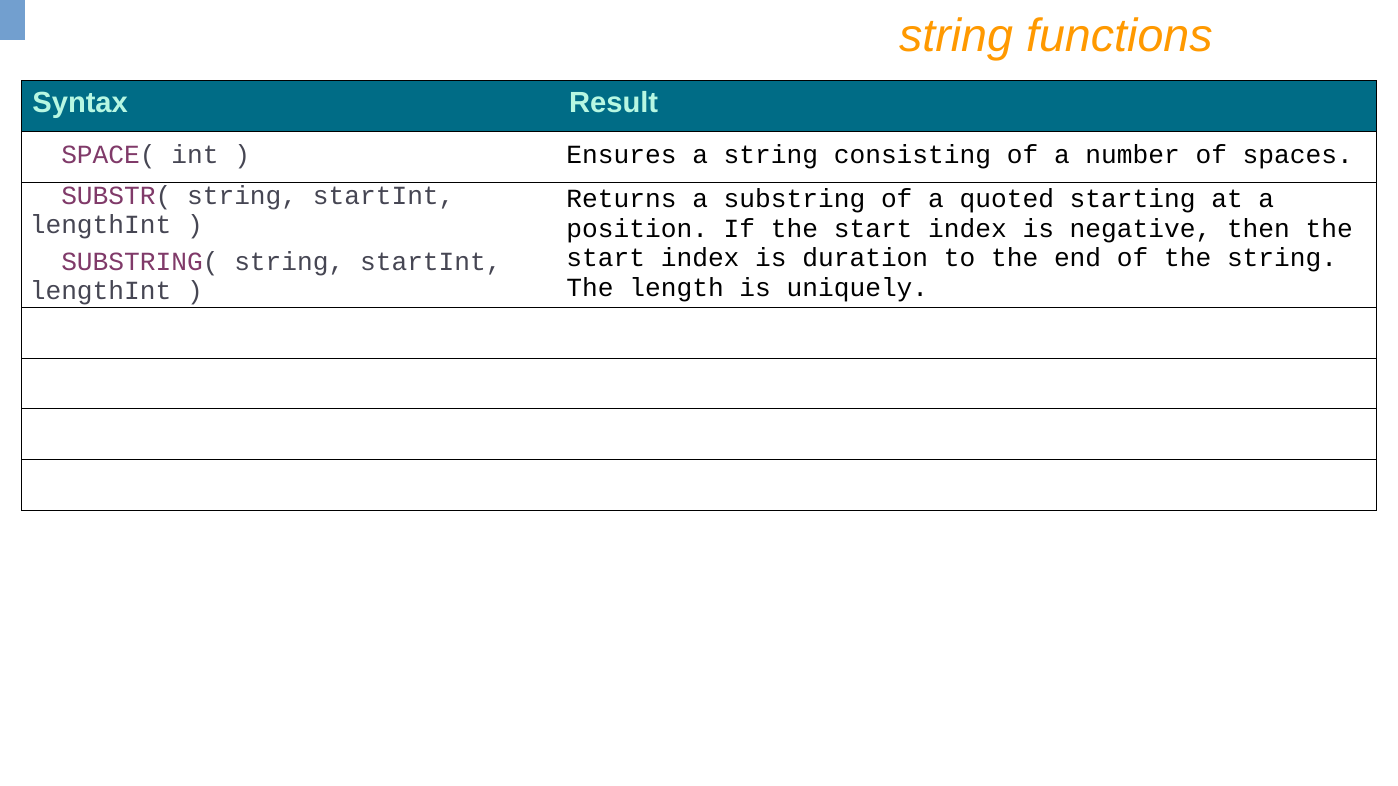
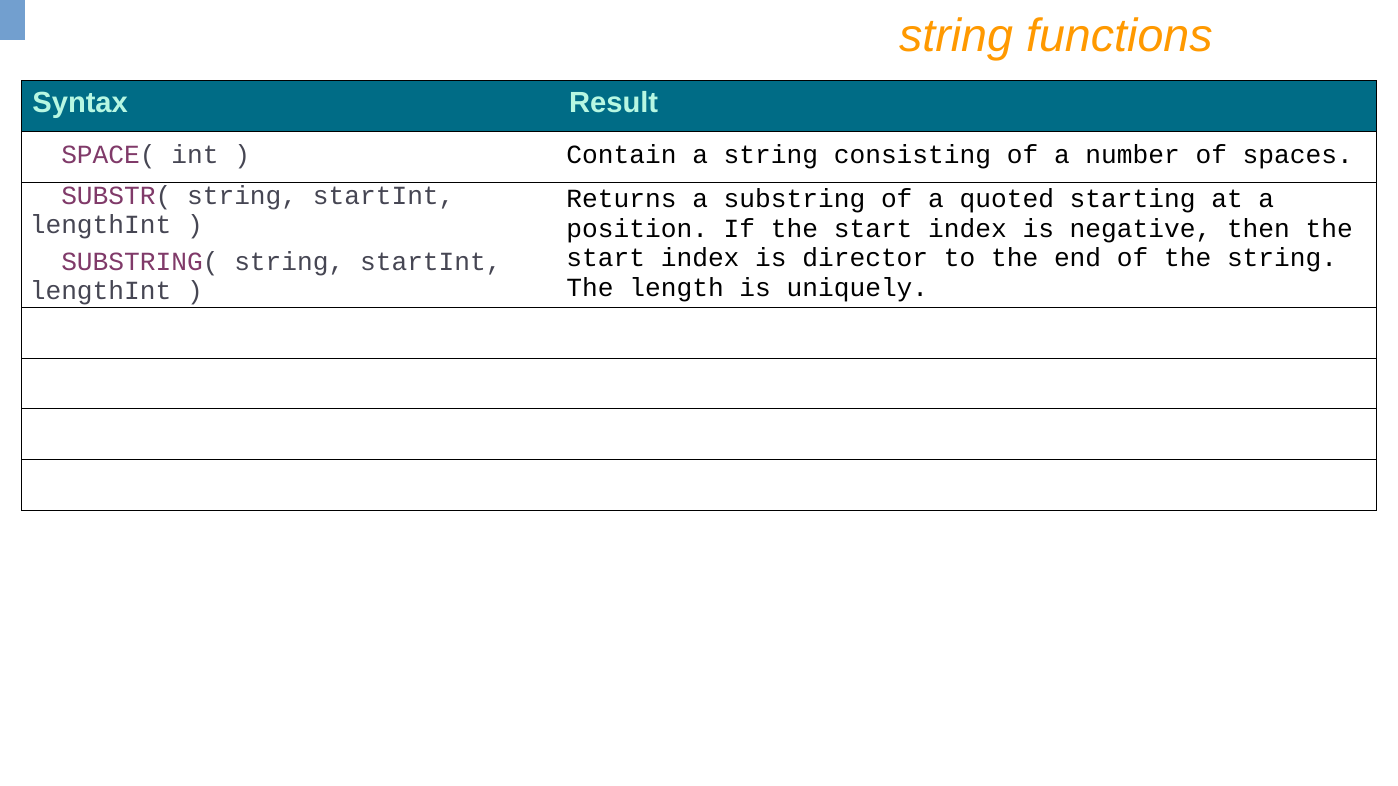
Ensures: Ensures -> Contain
duration: duration -> director
